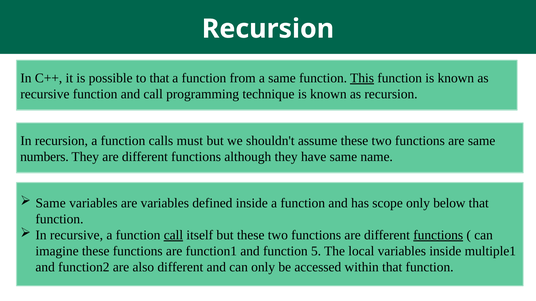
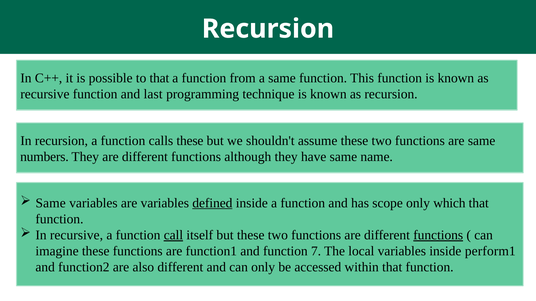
This underline: present -> none
and call: call -> last
calls must: must -> these
defined underline: none -> present
below: below -> which
5: 5 -> 7
multiple1: multiple1 -> perform1
